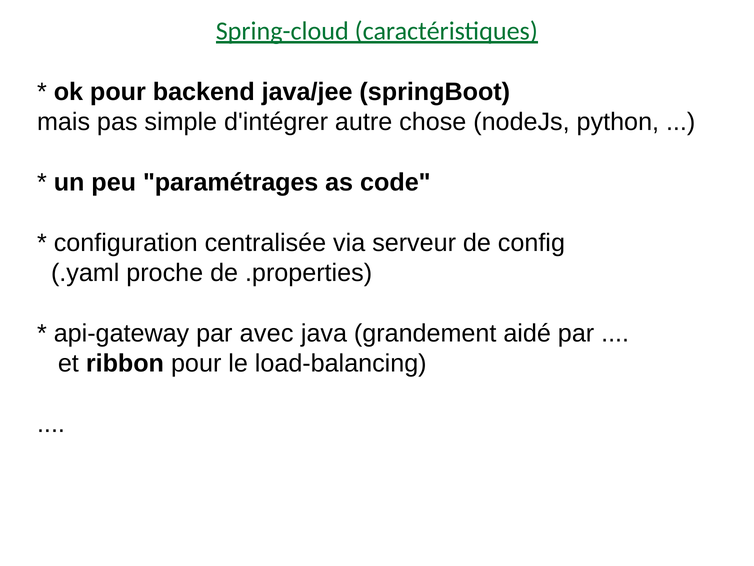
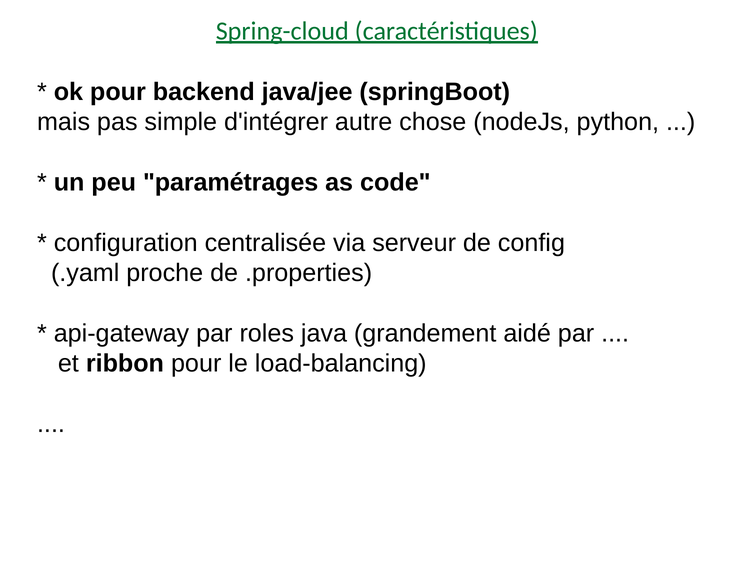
avec: avec -> roles
